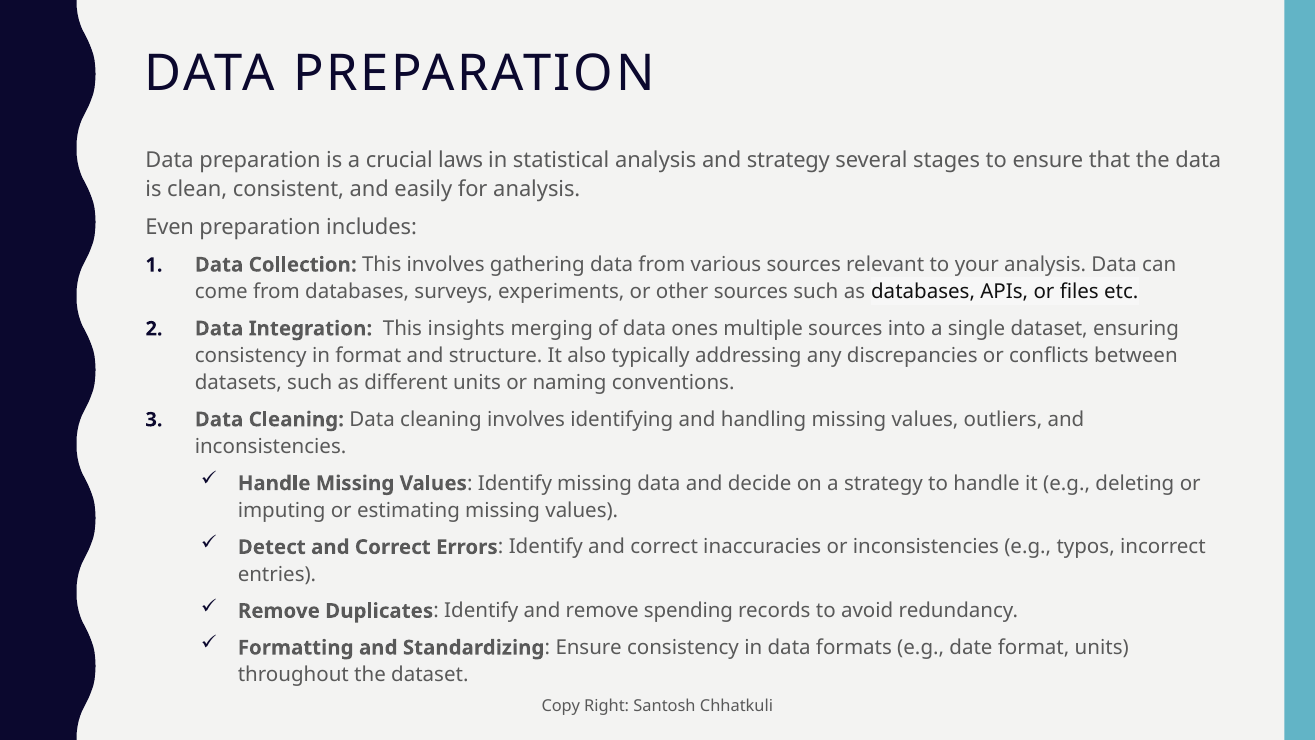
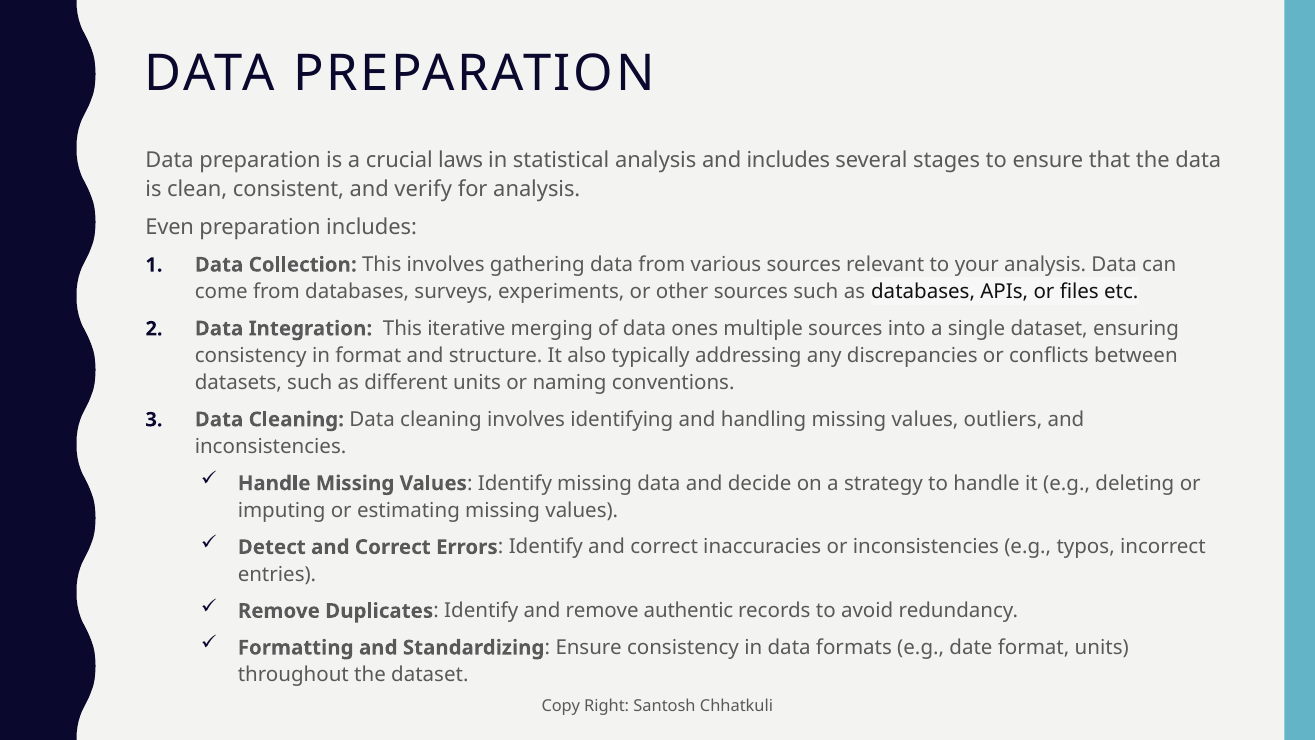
and strategy: strategy -> includes
easily: easily -> verify
insights: insights -> iterative
spending: spending -> authentic
